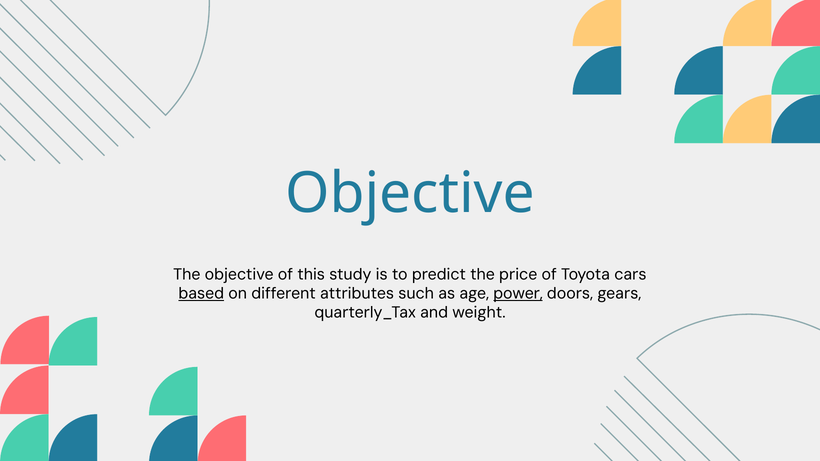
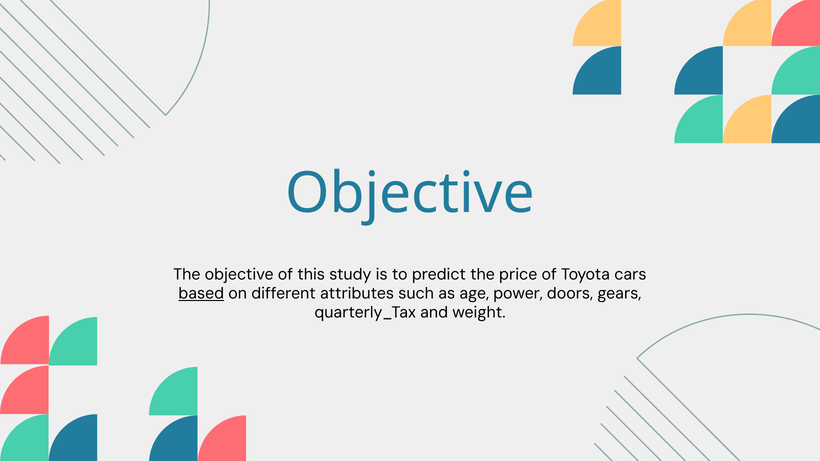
power underline: present -> none
